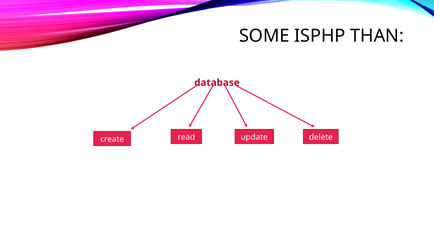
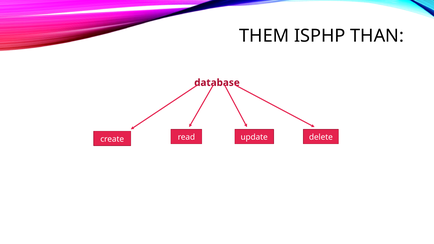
SOME: SOME -> THEM
